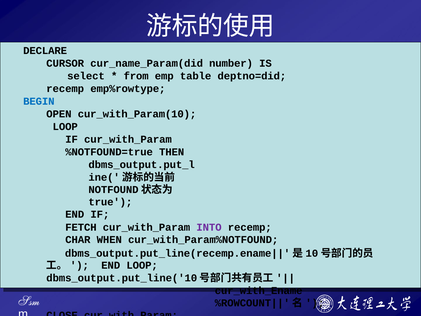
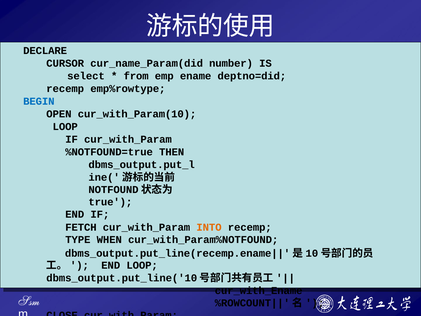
table: table -> ename
INTO colour: purple -> orange
CHAR: CHAR -> TYPE
